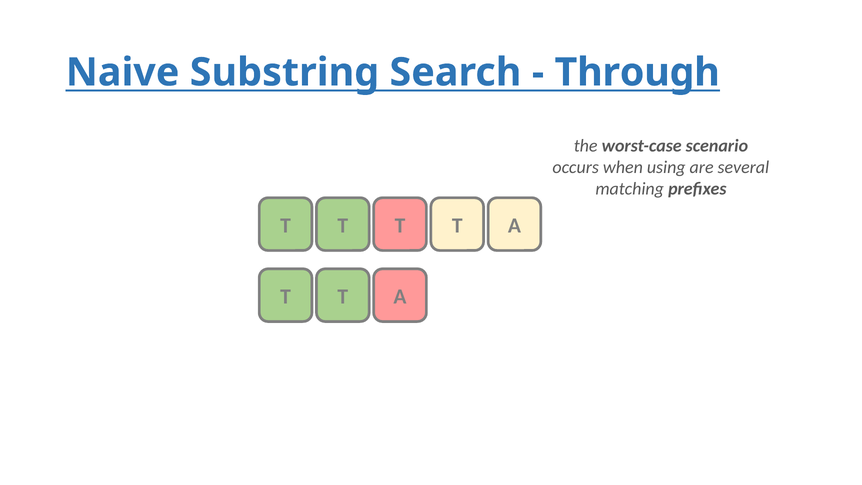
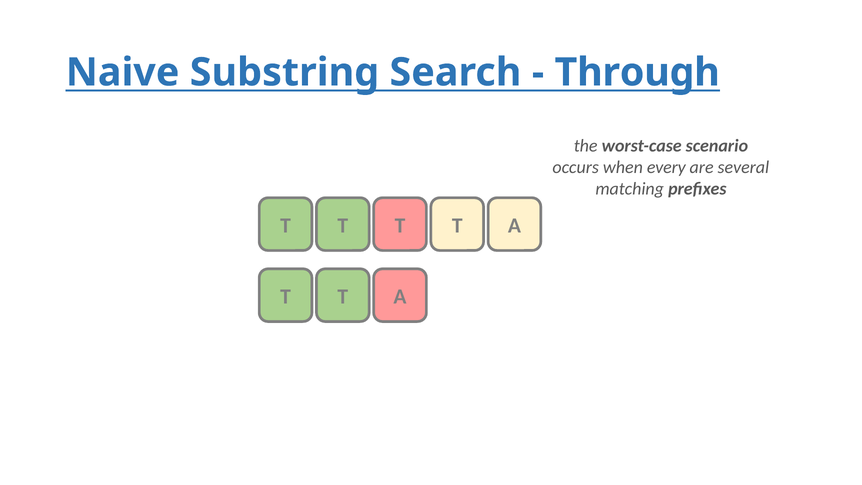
using: using -> every
